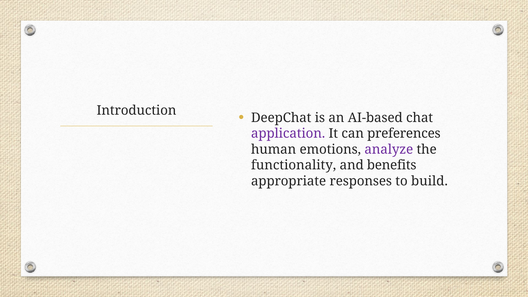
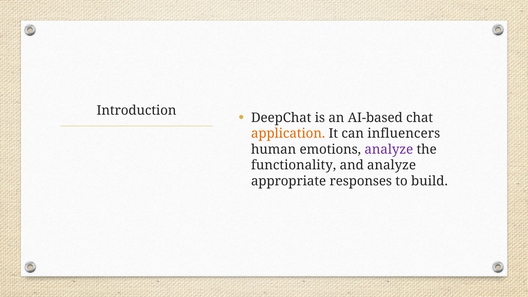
application colour: purple -> orange
preferences: preferences -> influencers
and benefits: benefits -> analyze
